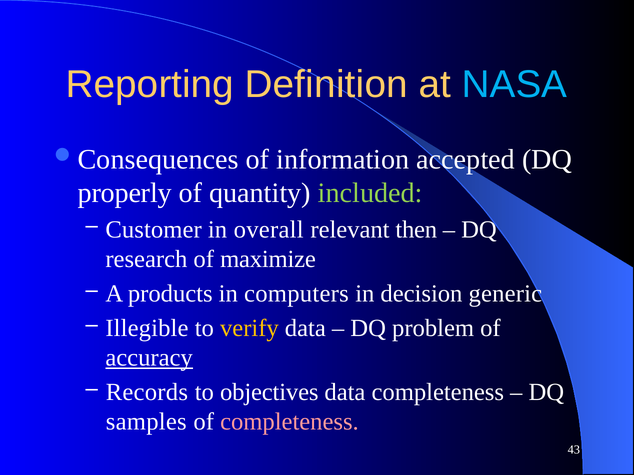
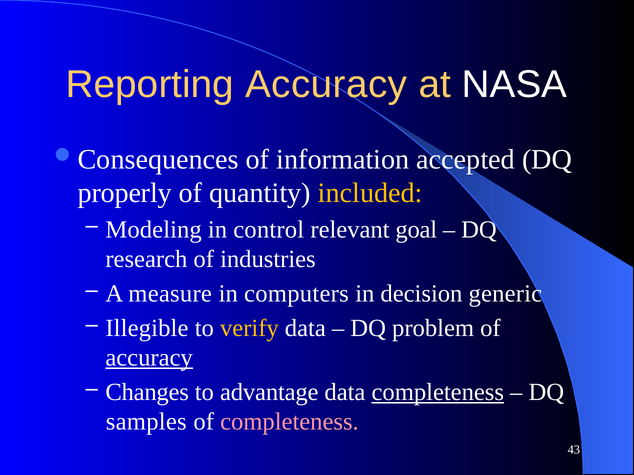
Reporting Definition: Definition -> Accuracy
NASA colour: light blue -> white
included colour: light green -> yellow
Customer: Customer -> Modeling
overall: overall -> control
then: then -> goal
maximize: maximize -> industries
products: products -> measure
Records: Records -> Changes
objectives: objectives -> advantage
completeness at (438, 392) underline: none -> present
